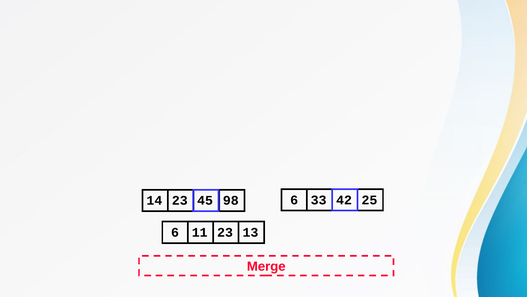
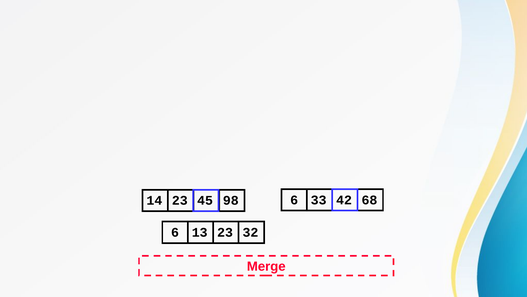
25: 25 -> 68
11: 11 -> 13
13: 13 -> 32
